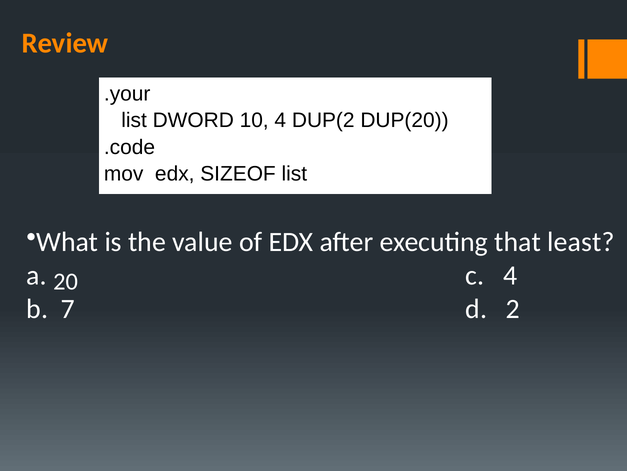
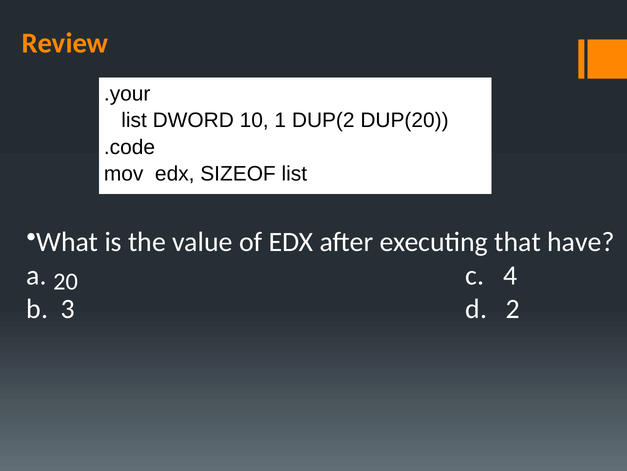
10 4: 4 -> 1
least: least -> have
7: 7 -> 3
